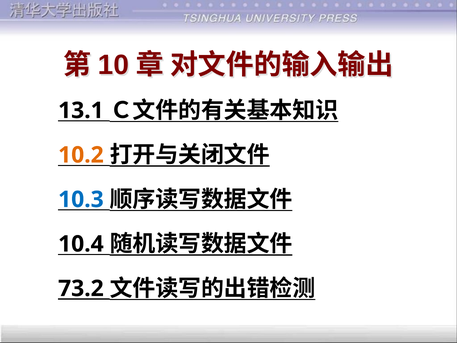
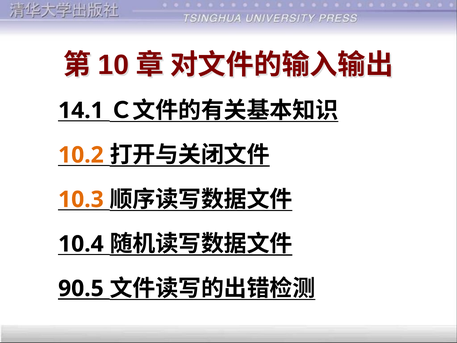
13.1: 13.1 -> 14.1
10.3 colour: blue -> orange
73.2: 73.2 -> 90.5
